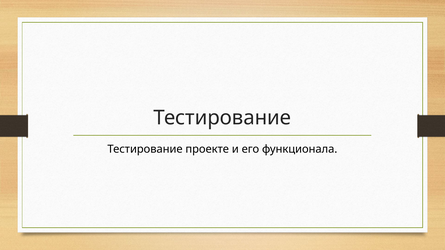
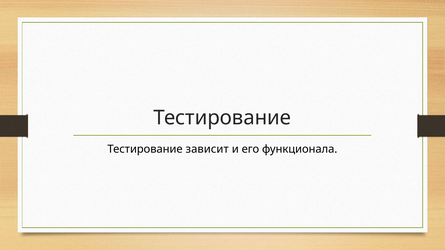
проекте: проекте -> зависит
